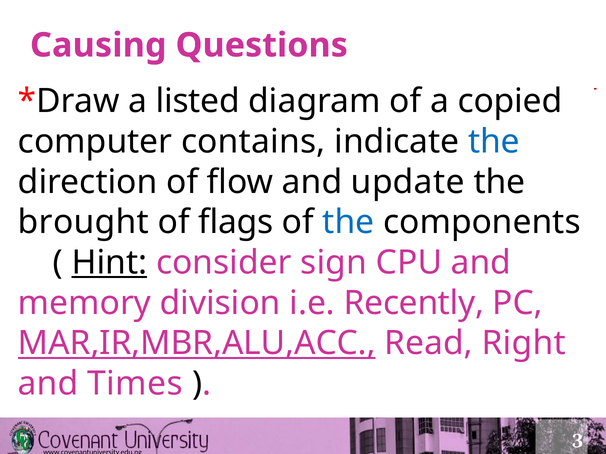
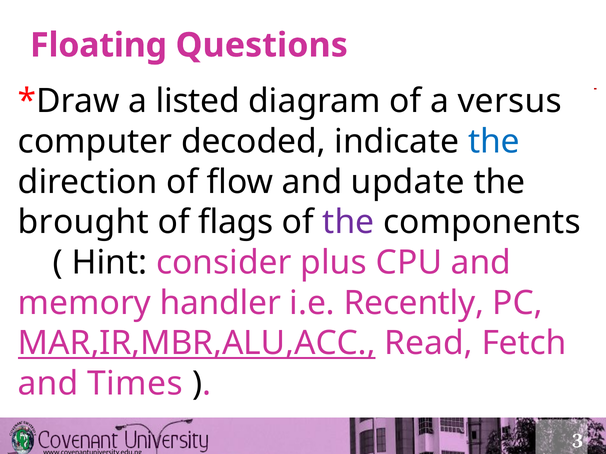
Causing: Causing -> Floating
copied: copied -> versus
contains: contains -> decoded
the at (348, 223) colour: blue -> purple
Hint underline: present -> none
sign: sign -> plus
division: division -> handler
Right: Right -> Fetch
